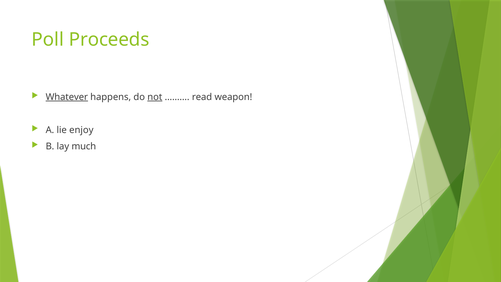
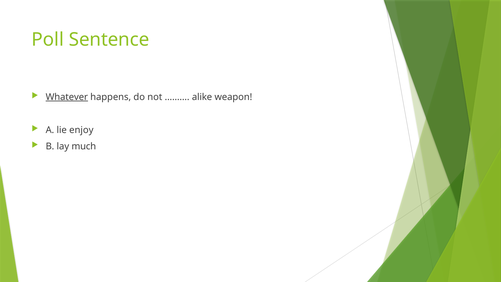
Proceeds: Proceeds -> Sentence
not underline: present -> none
read: read -> alike
